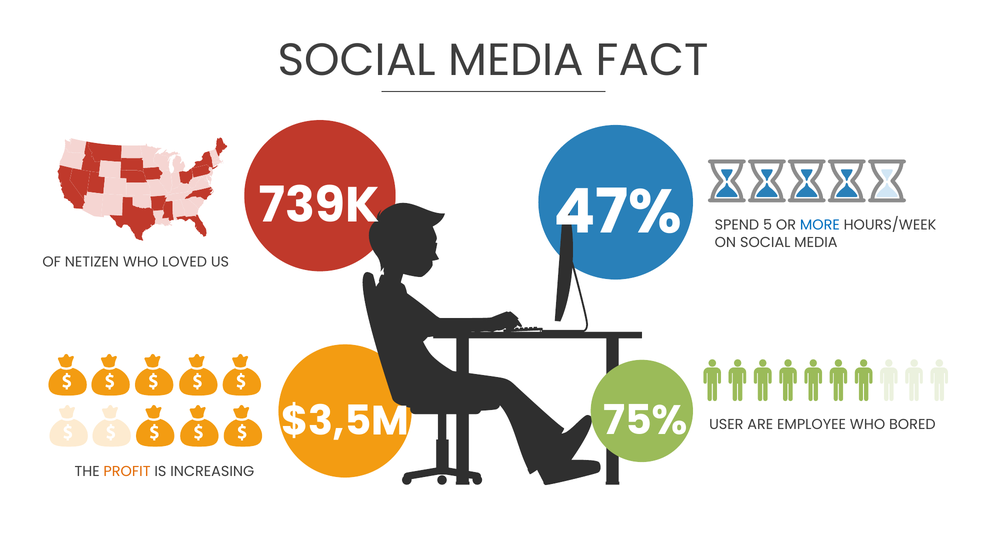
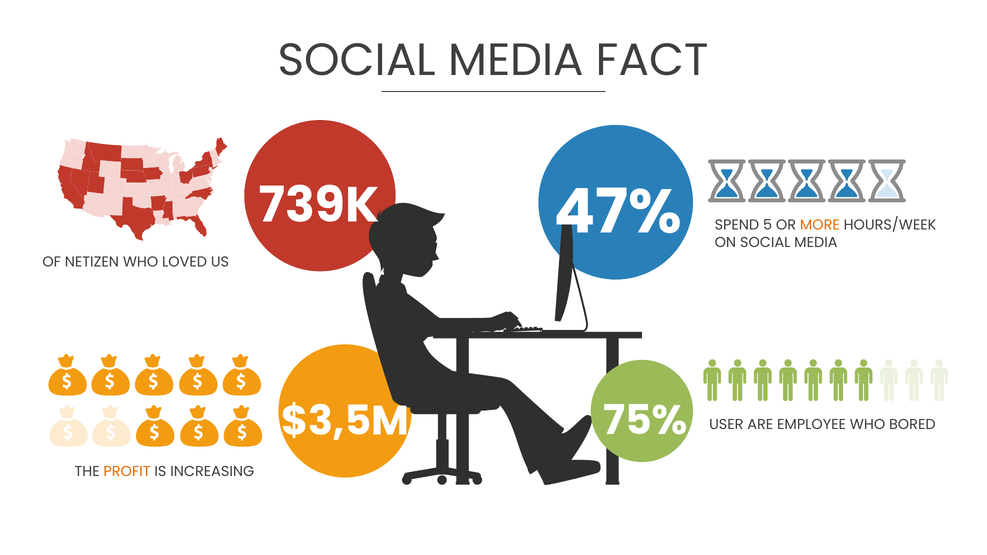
MORE colour: blue -> orange
